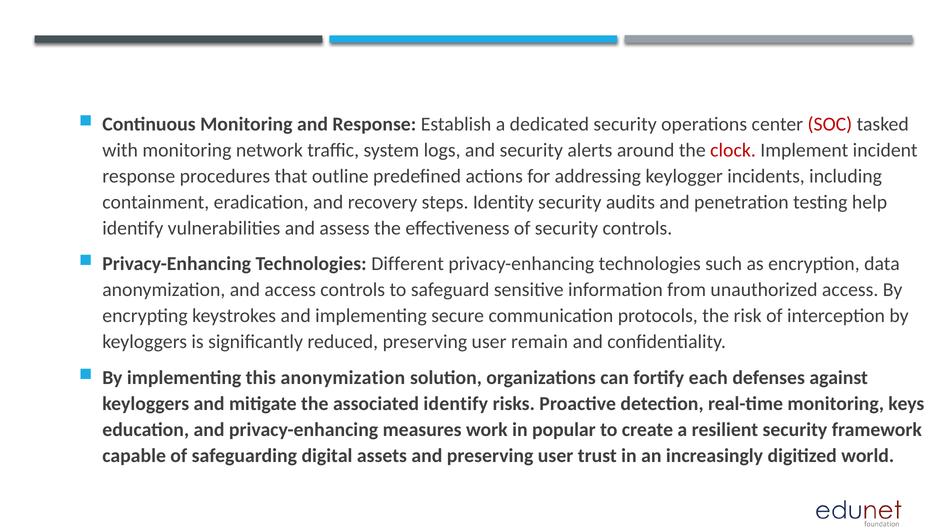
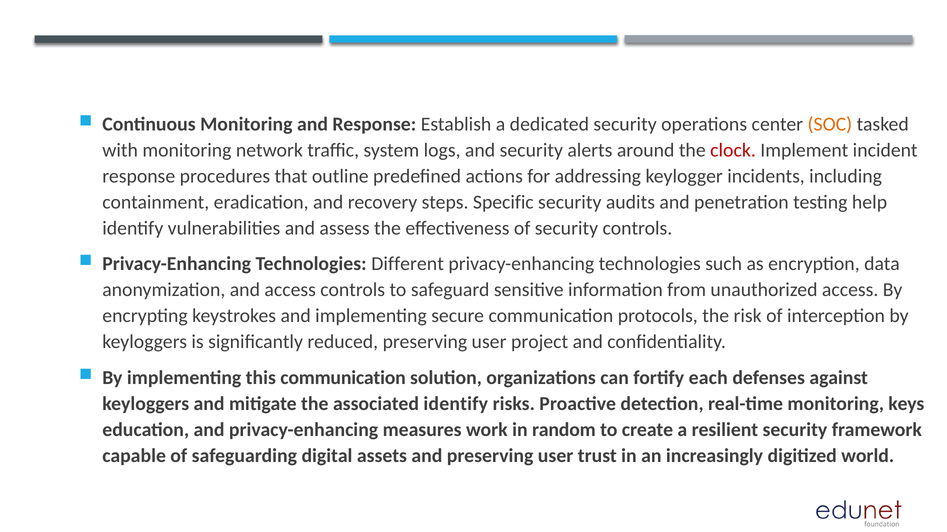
SOC colour: red -> orange
Identity: Identity -> Specific
remain: remain -> project
this anonymization: anonymization -> communication
popular: popular -> random
